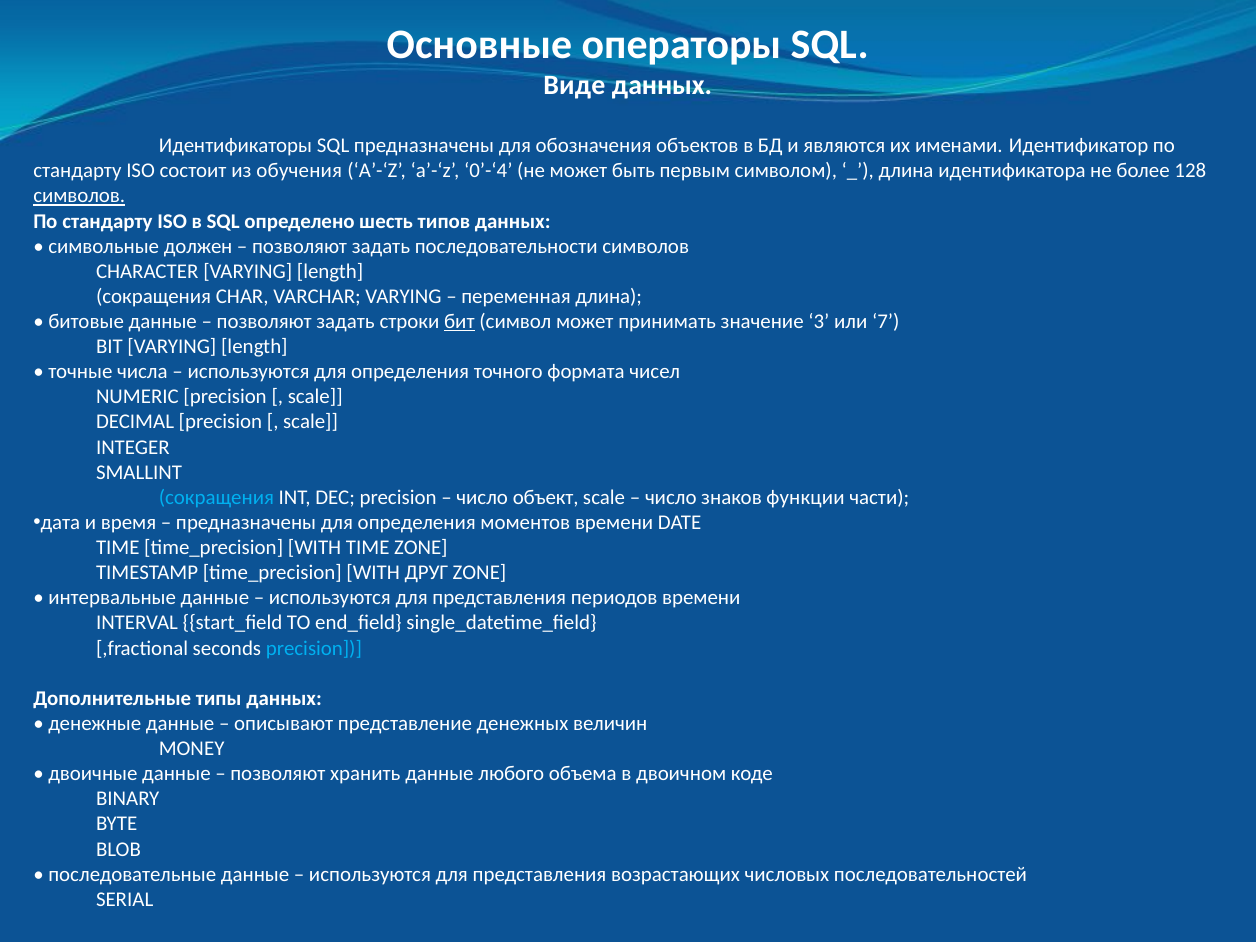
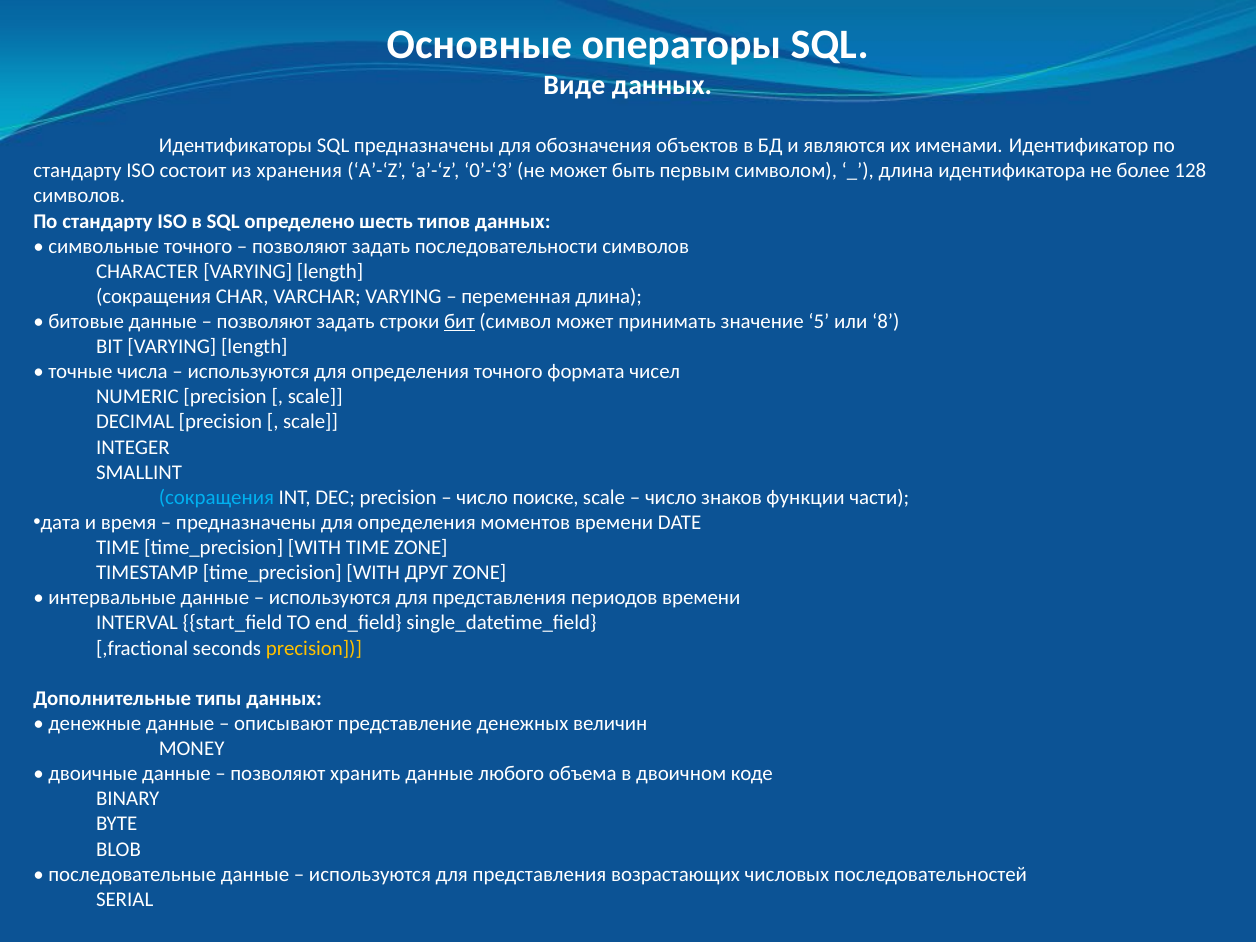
обучения: обучения -> хранения
0’-‘4: 0’-‘4 -> 0’-‘3
символов at (79, 196) underline: present -> none
символьные должен: должен -> точного
3: 3 -> 5
7: 7 -> 8
объект: объект -> поиске
precision at (314, 648) colour: light blue -> yellow
